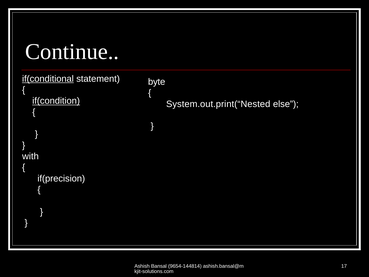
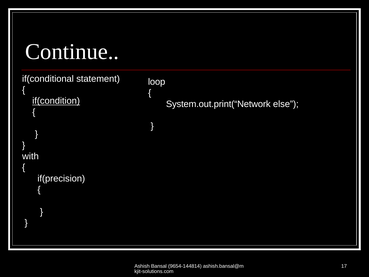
if(conditional underline: present -> none
byte: byte -> loop
System.out.print(“Nested: System.out.print(“Nested -> System.out.print(“Network
